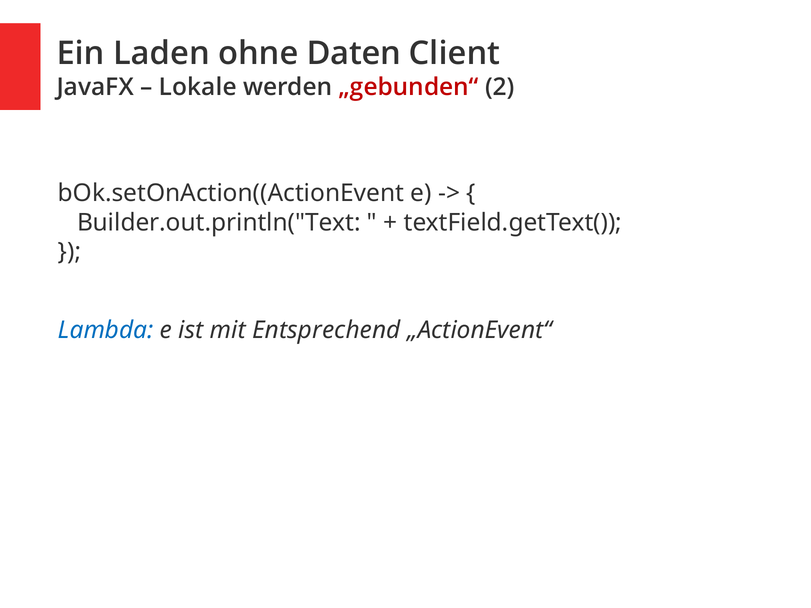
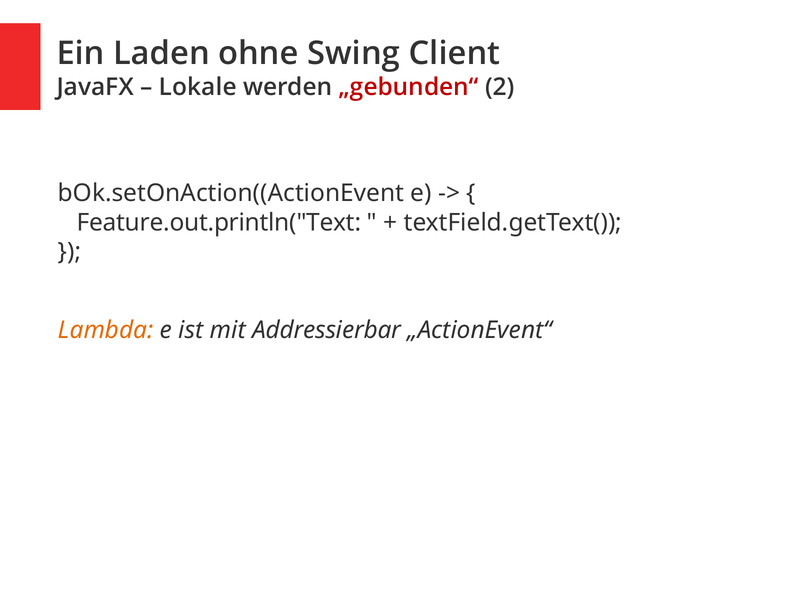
Daten: Daten -> Swing
Builder.out.println("Text: Builder.out.println("Text -> Feature.out.println("Text
Lambda colour: blue -> orange
Entsprechend: Entsprechend -> Addressierbar
